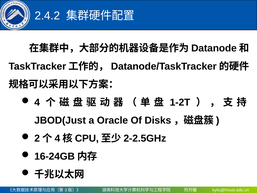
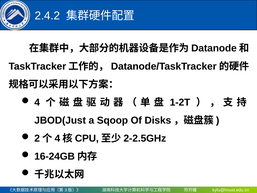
Oracle: Oracle -> Sqoop
